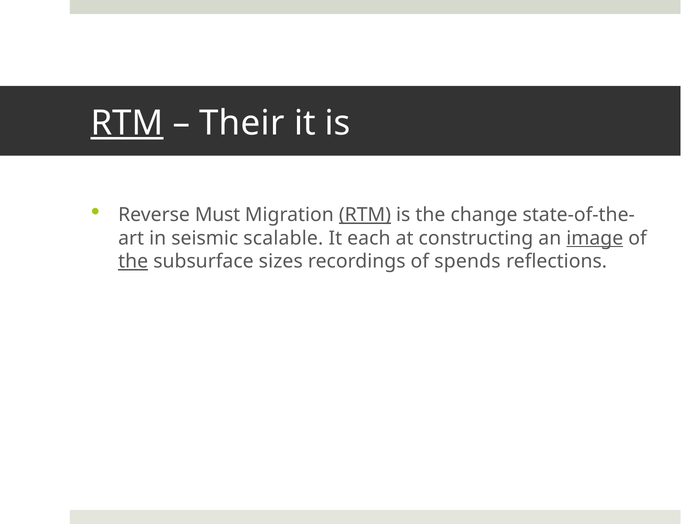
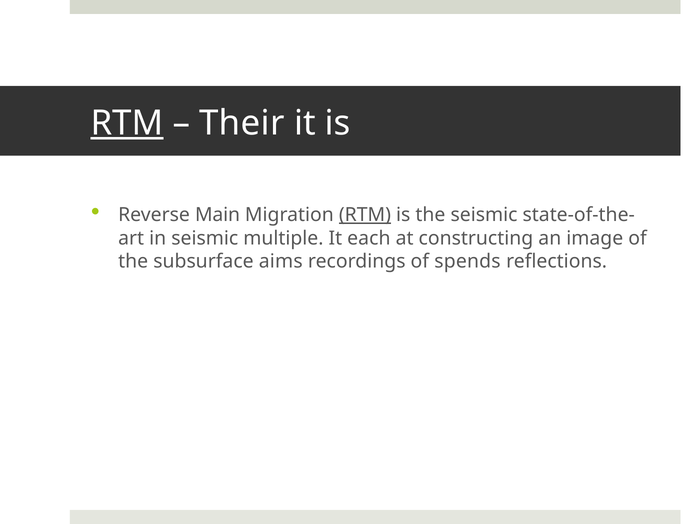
Must: Must -> Main
the change: change -> seismic
scalable: scalable -> multiple
image underline: present -> none
the at (133, 261) underline: present -> none
sizes: sizes -> aims
